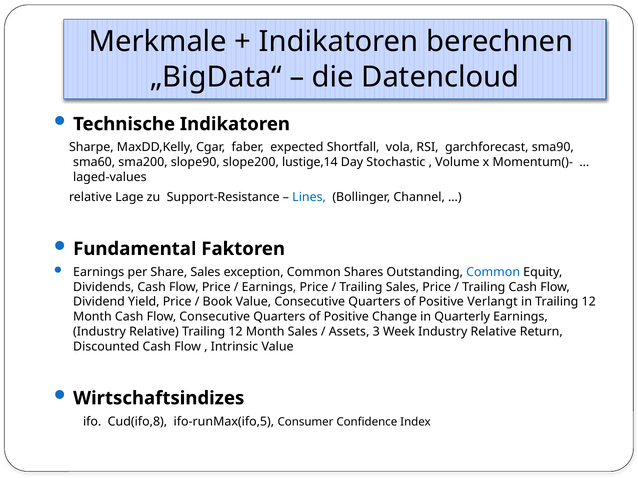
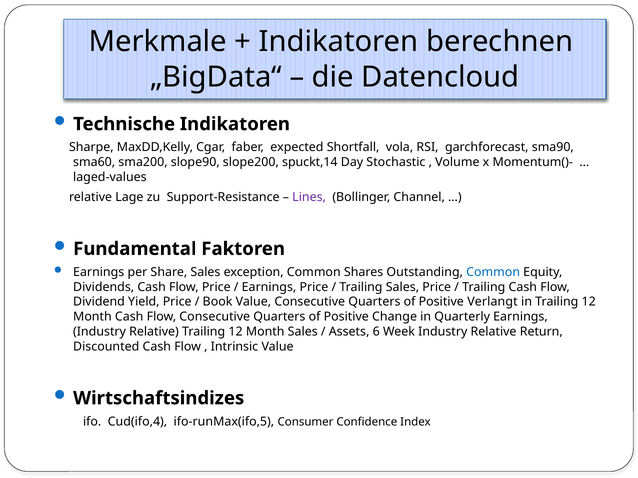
lustige,14: lustige,14 -> spuckt,14
Lines colour: blue -> purple
3: 3 -> 6
Cud(ifo,8: Cud(ifo,8 -> Cud(ifo,4
